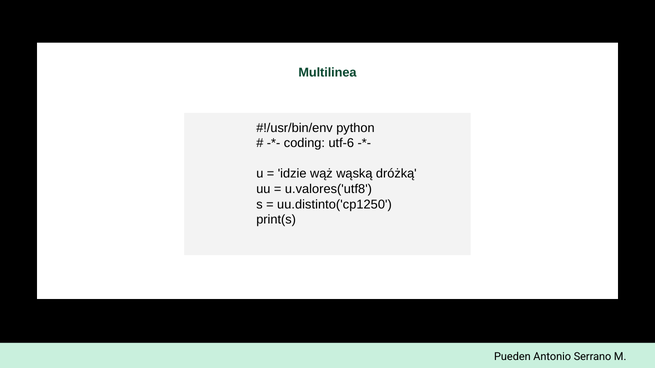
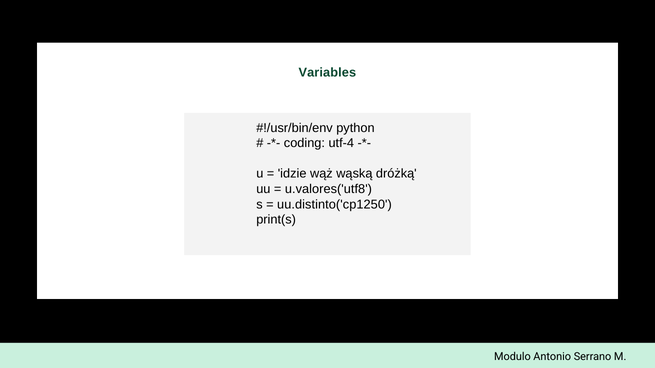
Multilinea: Multilinea -> Variables
utf-6: utf-6 -> utf-4
Pueden: Pueden -> Modulo
